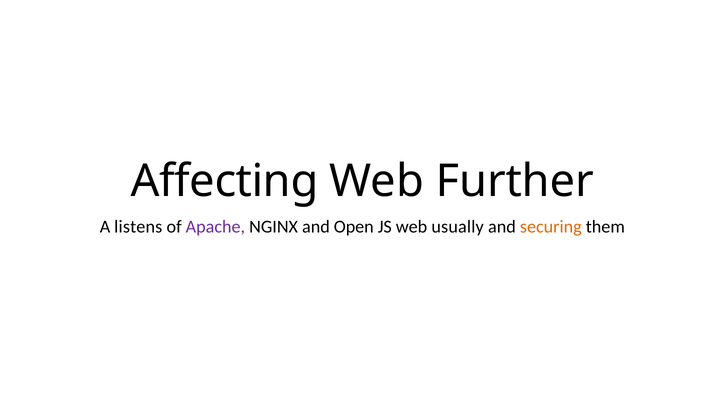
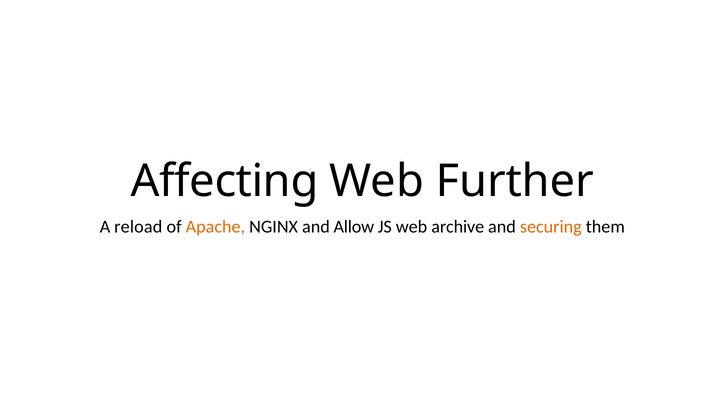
listens: listens -> reload
Apache colour: purple -> orange
Open: Open -> Allow
usually: usually -> archive
